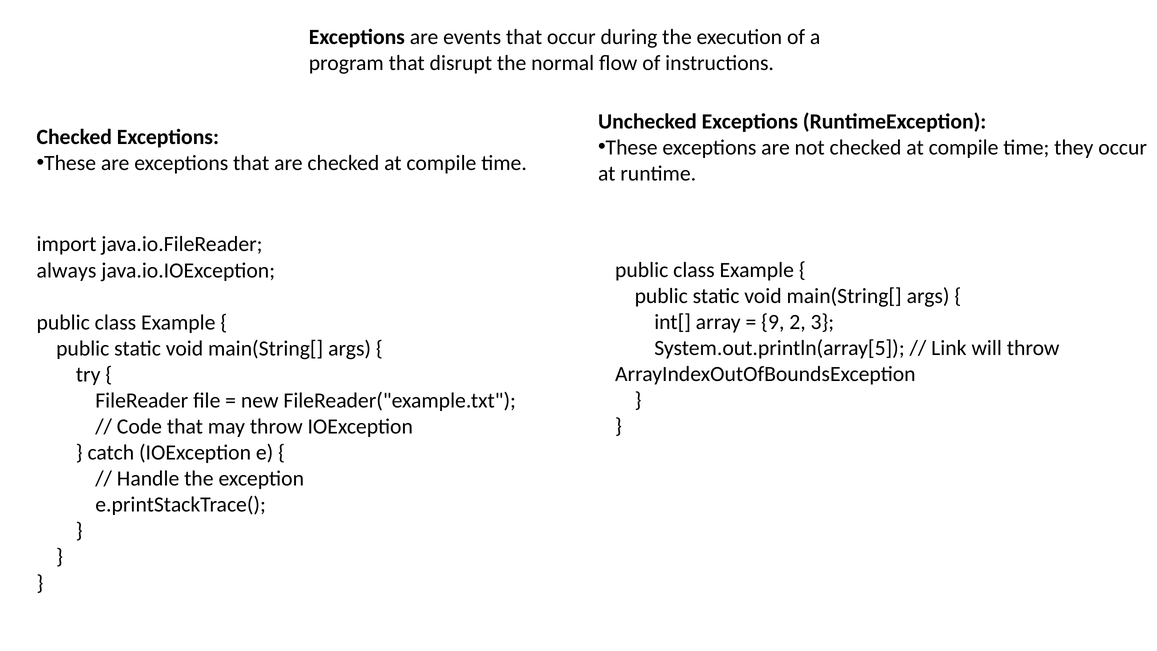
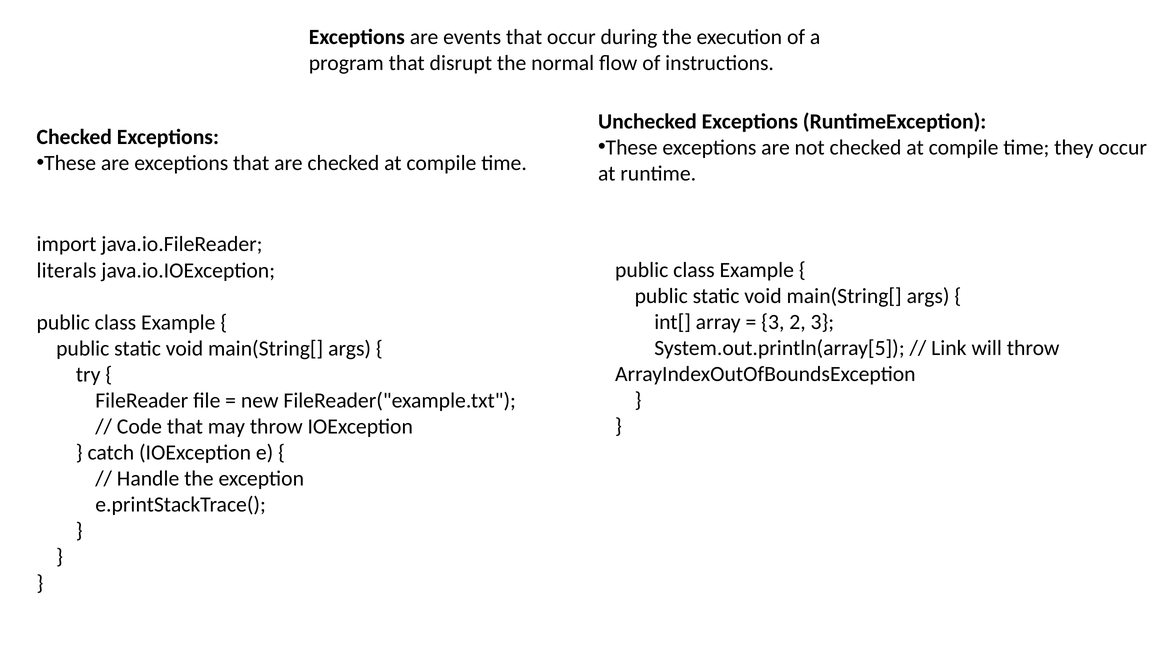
always: always -> literals
9 at (773, 322): 9 -> 3
